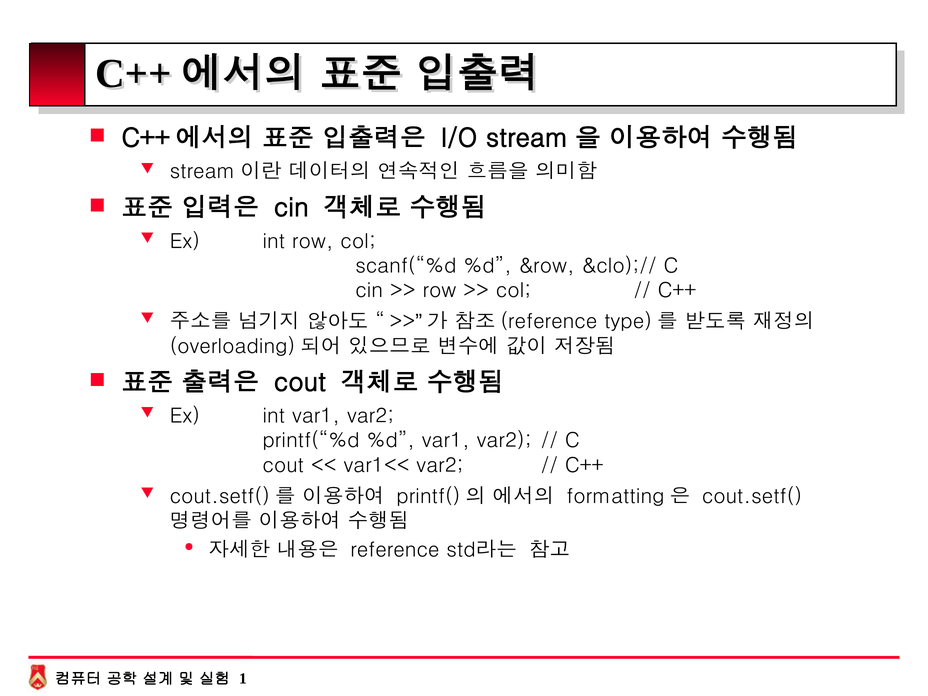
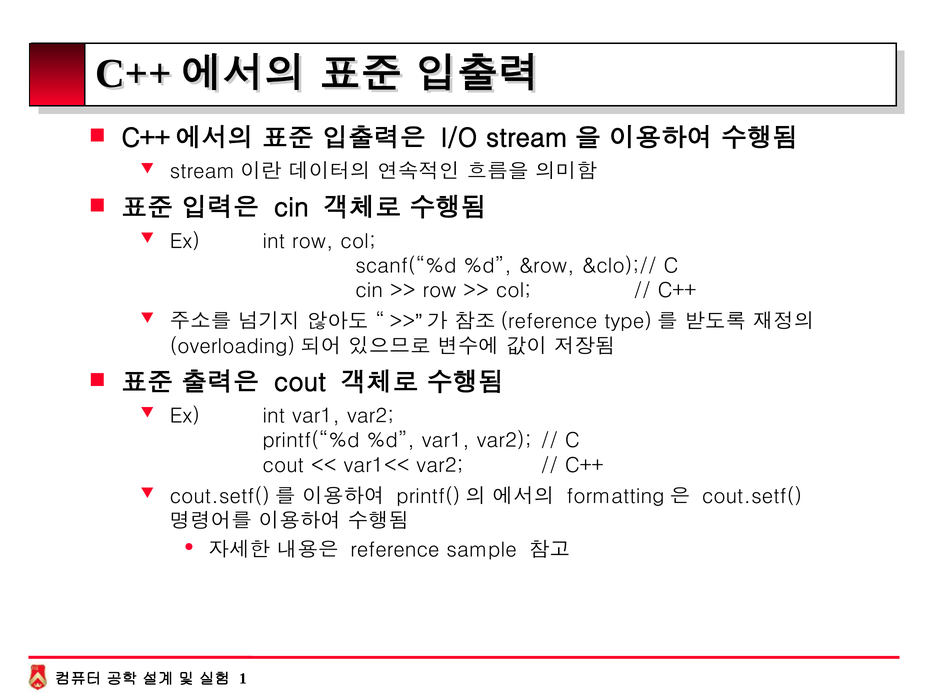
std라는: std라는 -> sample
